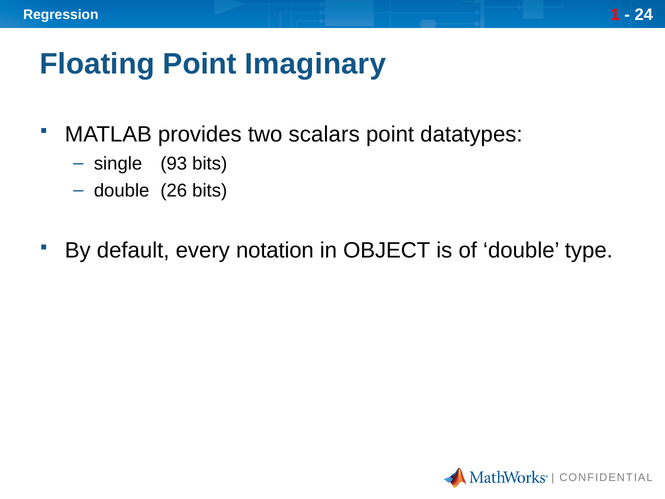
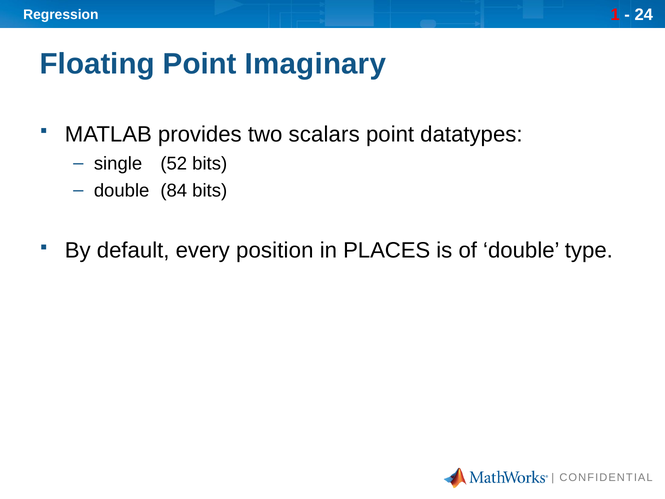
93: 93 -> 52
26: 26 -> 84
notation: notation -> position
OBJECT: OBJECT -> PLACES
